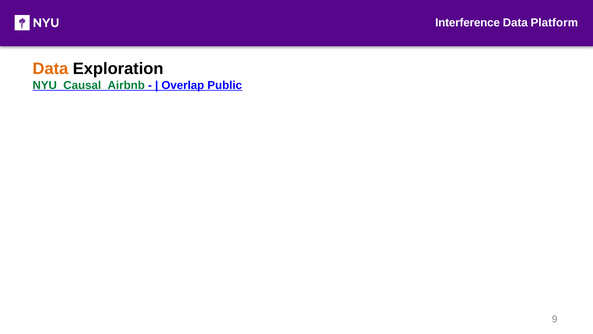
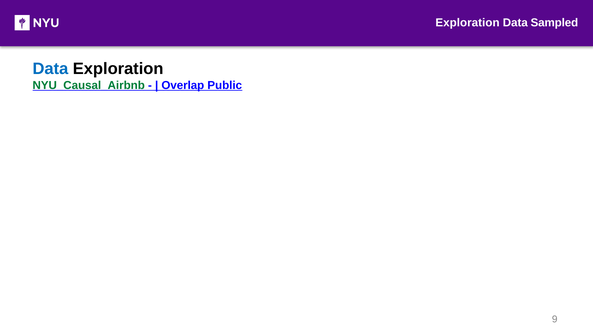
Interference at (468, 23): Interference -> Exploration
Platform: Platform -> Sampled
Data at (50, 69) colour: orange -> blue
